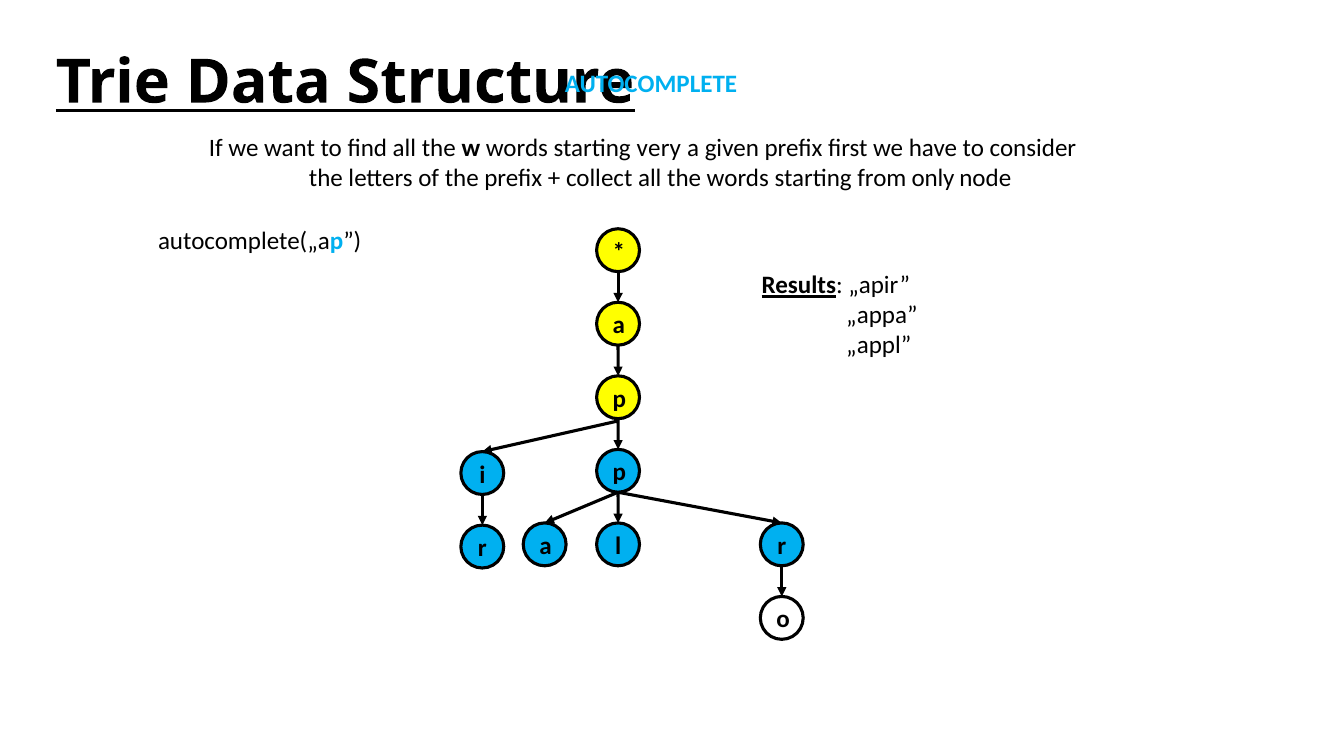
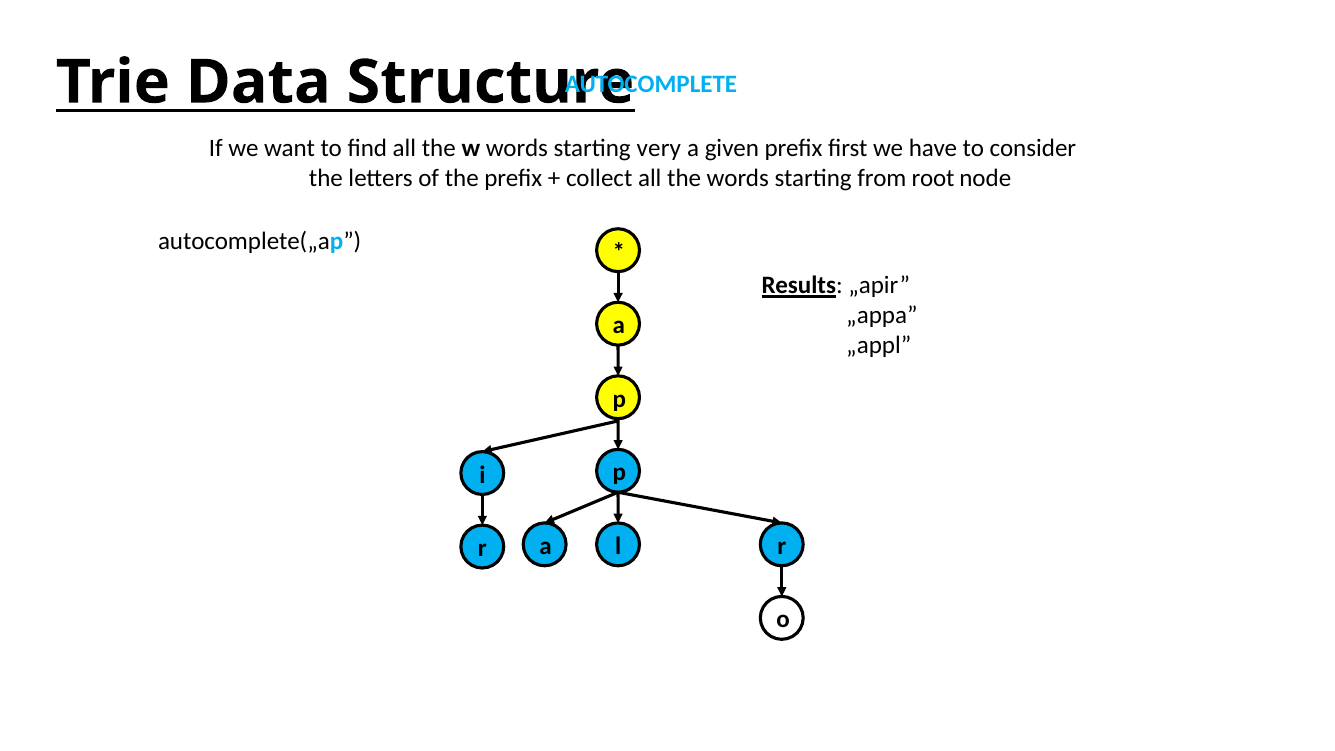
only: only -> root
